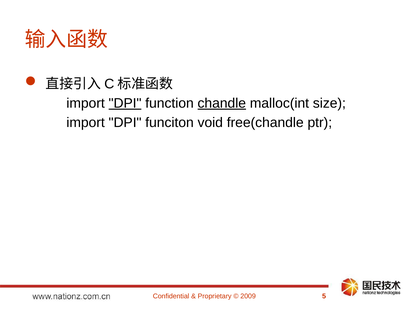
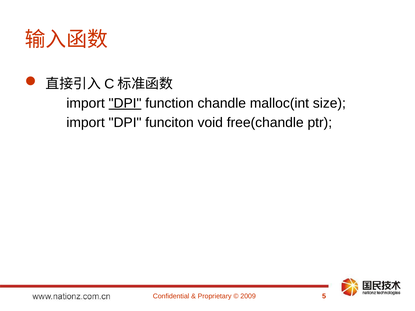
chandle underline: present -> none
